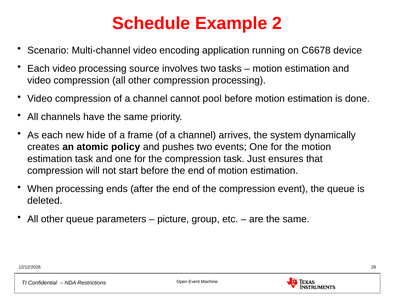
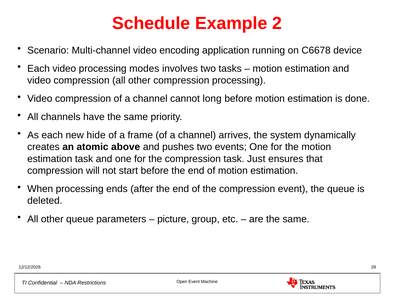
source: source -> modes
pool: pool -> long
policy: policy -> above
